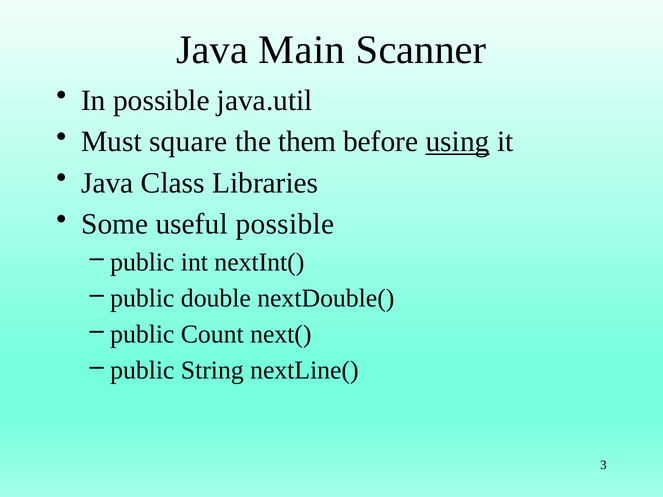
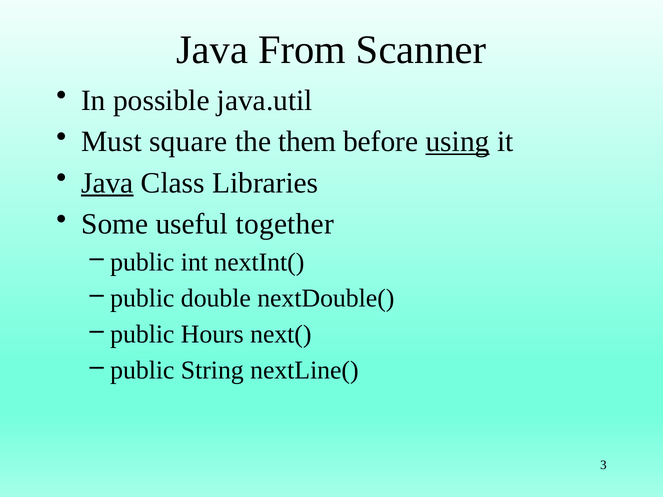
Main: Main -> From
Java at (107, 183) underline: none -> present
useful possible: possible -> together
Count: Count -> Hours
